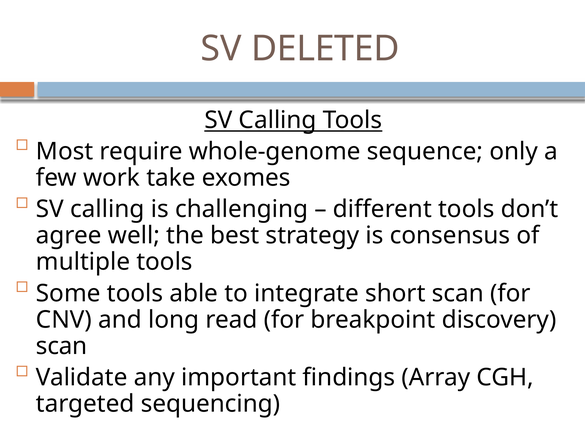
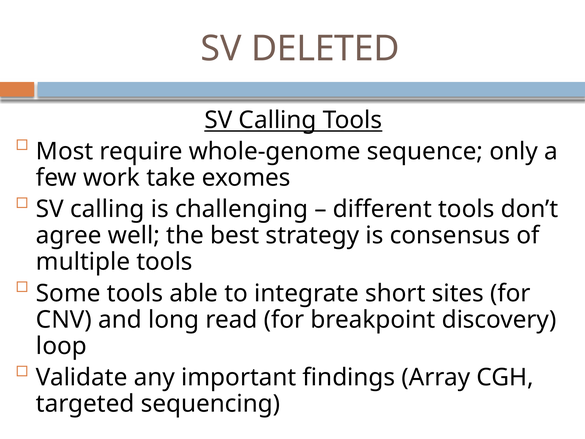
short scan: scan -> sites
scan at (62, 346): scan -> loop
